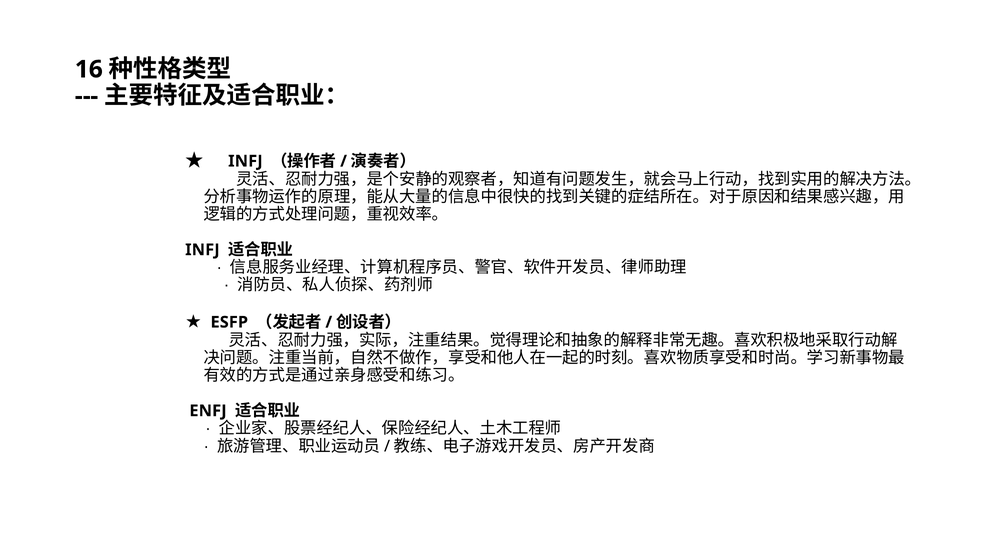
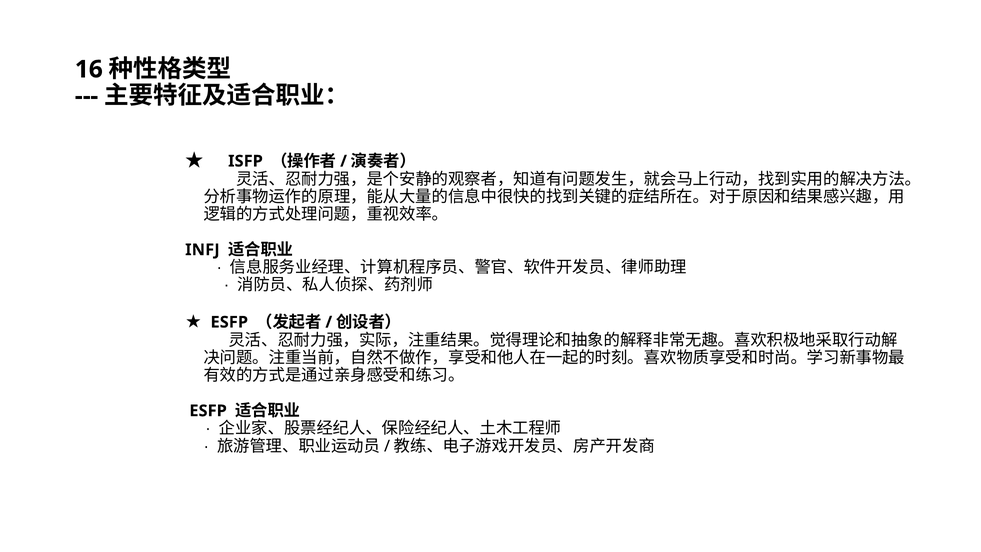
INFJ at (245, 161): INFJ -> ISFP
ENFJ at (208, 411): ENFJ -> ESFP
